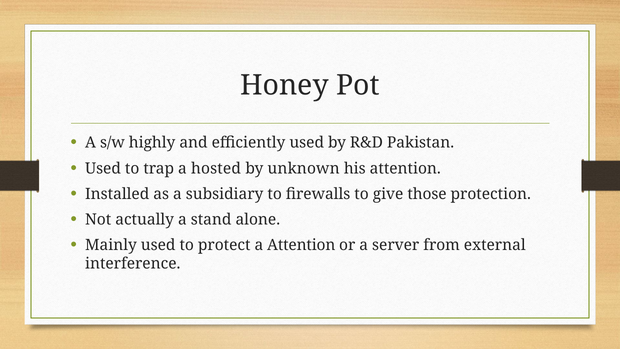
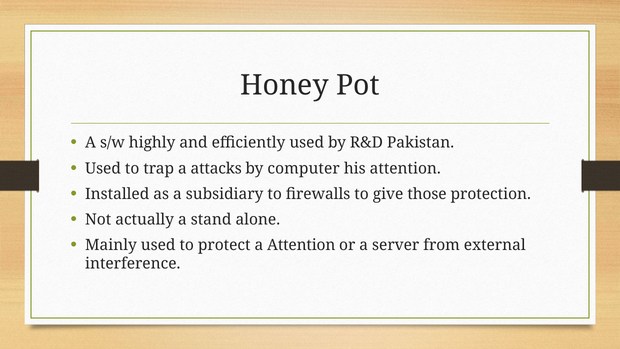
hosted: hosted -> attacks
unknown: unknown -> computer
